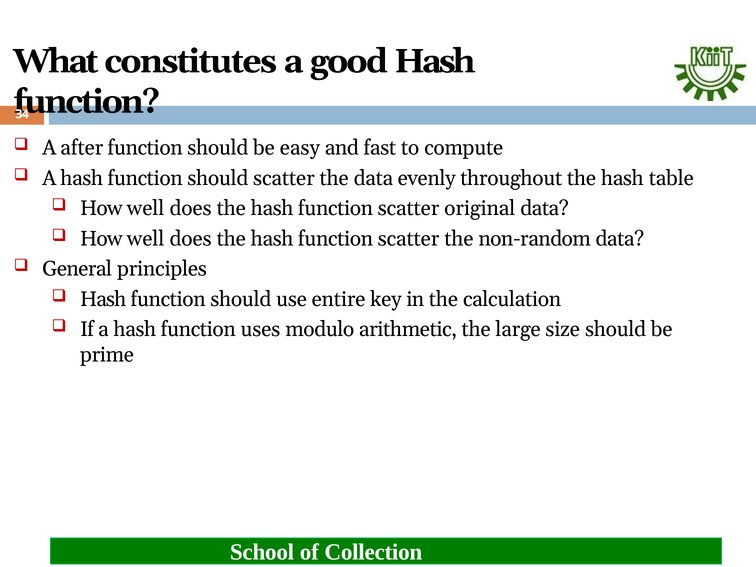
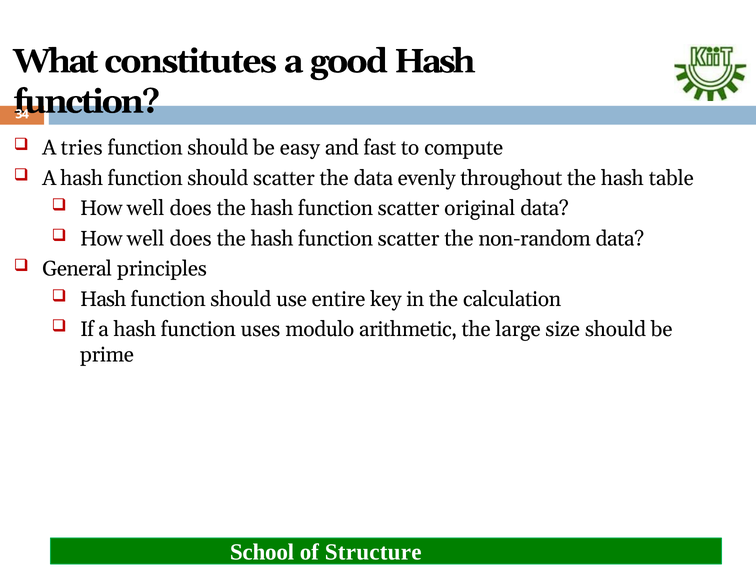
after: after -> tries
Collection: Collection -> Structure
